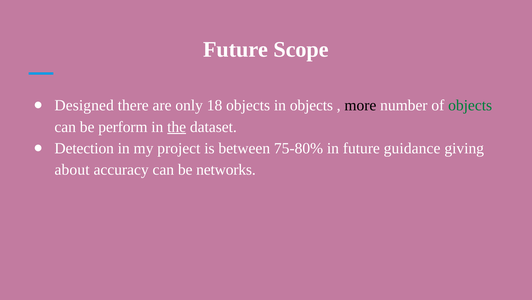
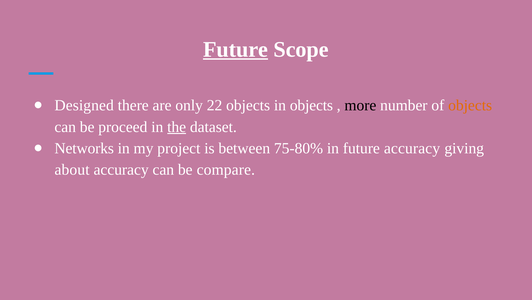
Future at (236, 49) underline: none -> present
18: 18 -> 22
objects at (470, 105) colour: green -> orange
perform: perform -> proceed
Detection: Detection -> Networks
future guidance: guidance -> accuracy
networks: networks -> compare
